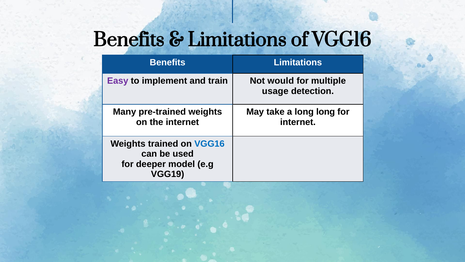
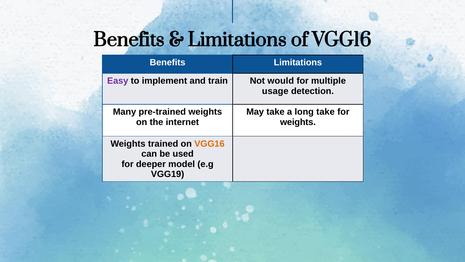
long long: long -> take
internet at (298, 122): internet -> weights
VGG16 at (209, 143) colour: blue -> orange
